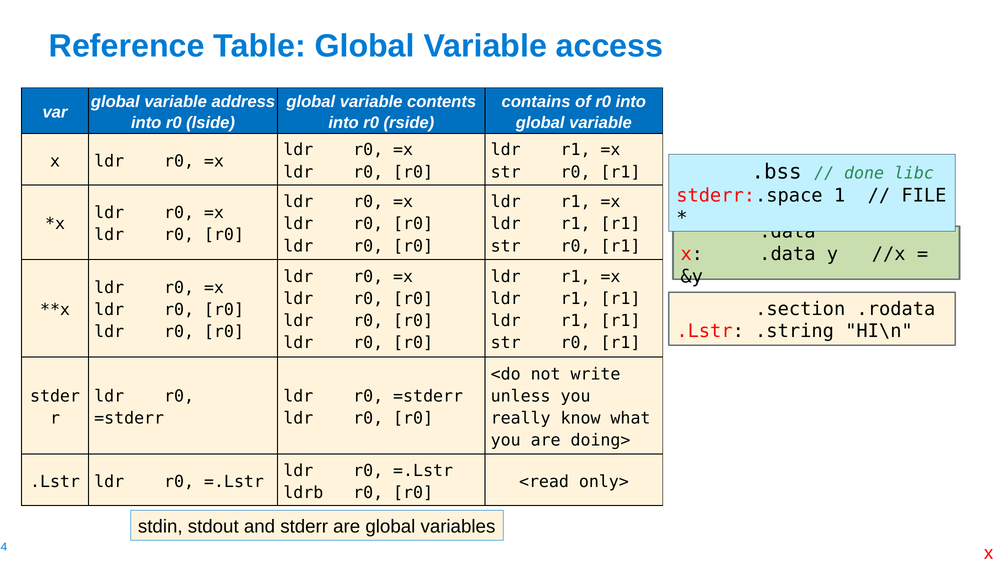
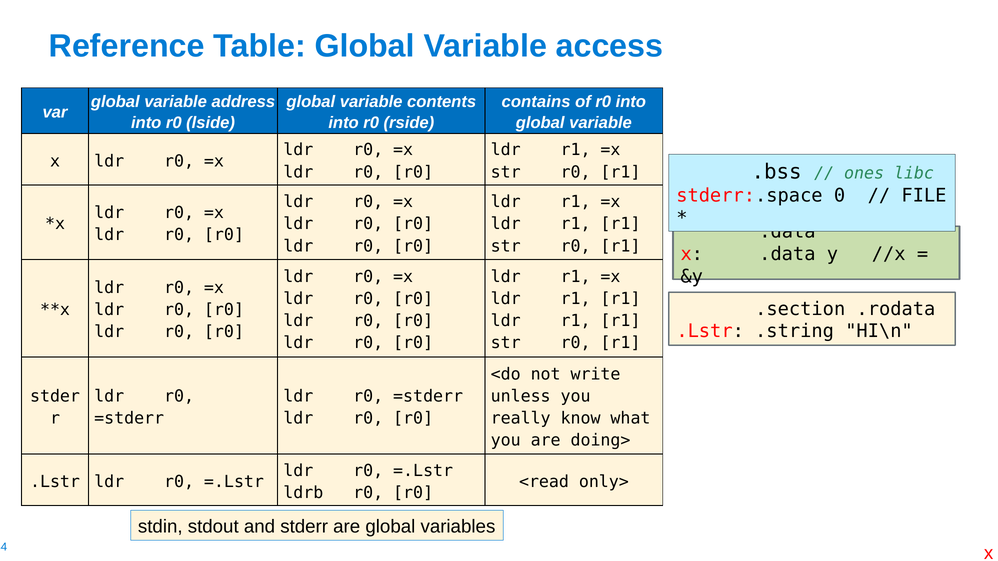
done: done -> ones
1: 1 -> 0
